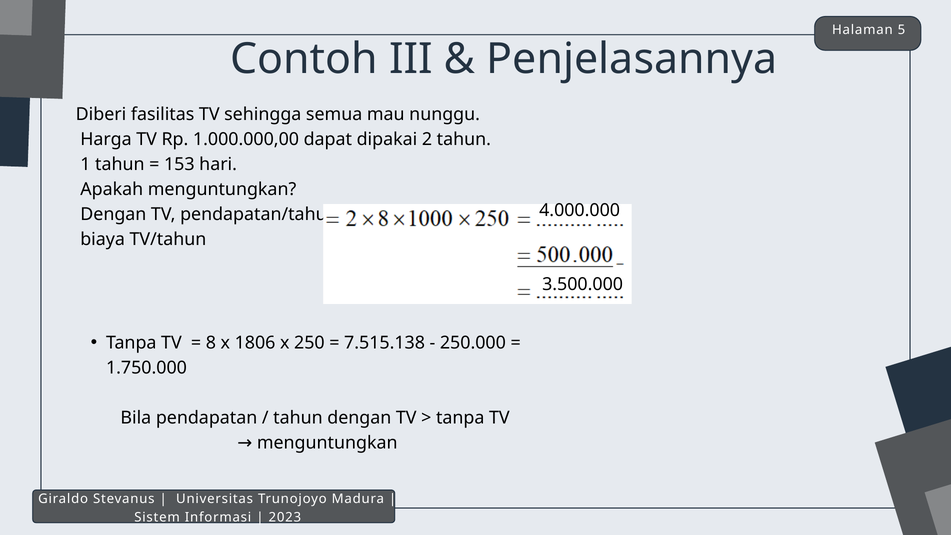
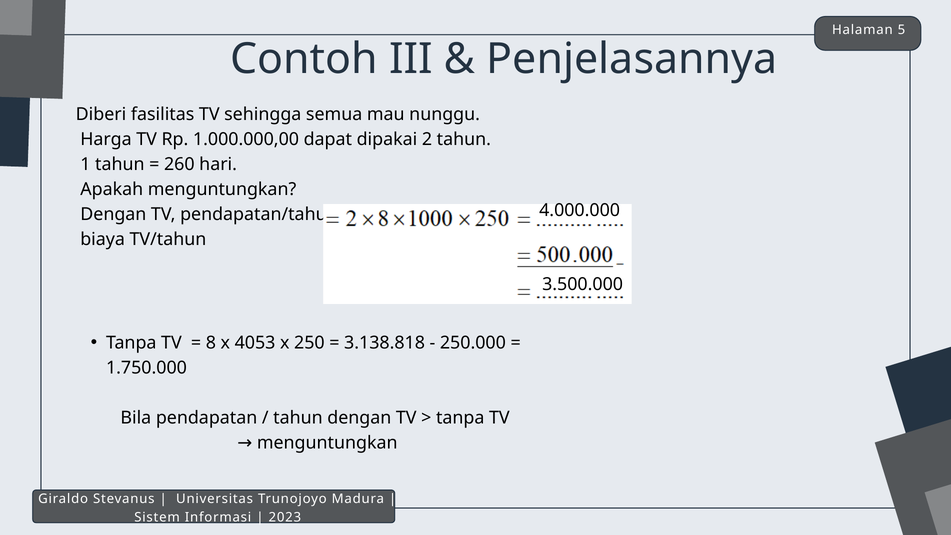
153: 153 -> 260
1806: 1806 -> 4053
7.515.138: 7.515.138 -> 3.138.818
